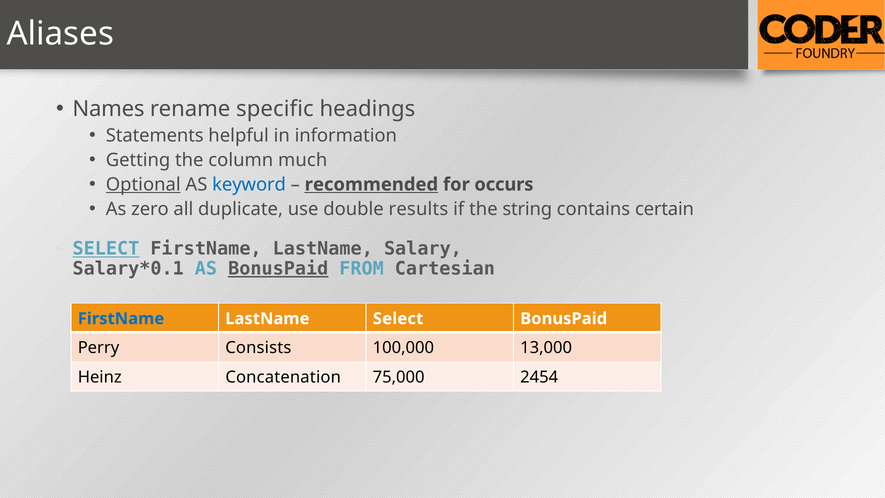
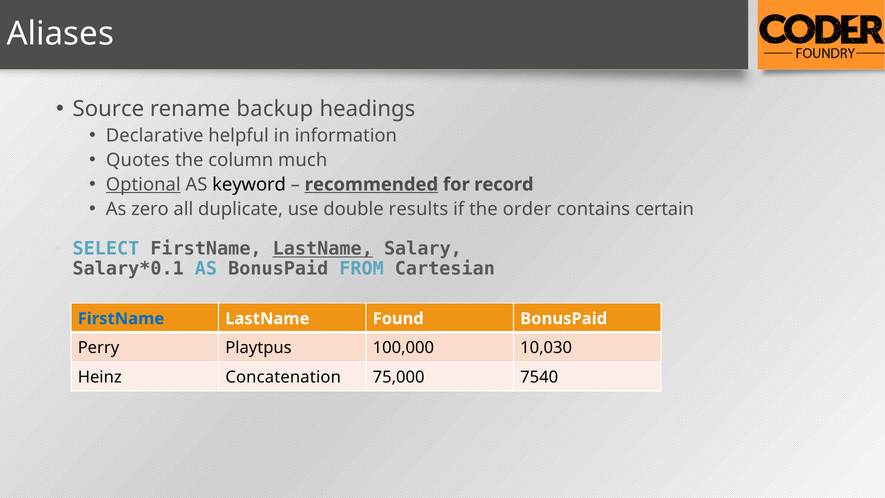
Names: Names -> Source
specific: specific -> backup
Statements: Statements -> Declarative
Getting: Getting -> Quotes
keyword colour: blue -> black
occurs: occurs -> record
string: string -> order
SELECT at (106, 249) underline: present -> none
LastName at (323, 249) underline: none -> present
BonusPaid at (278, 269) underline: present -> none
LastName Select: Select -> Found
Consists: Consists -> Playtpus
13,000: 13,000 -> 10,030
2454: 2454 -> 7540
